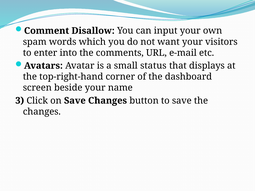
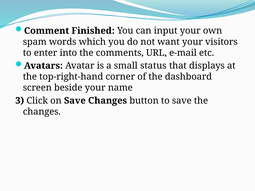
Disallow: Disallow -> Finished
